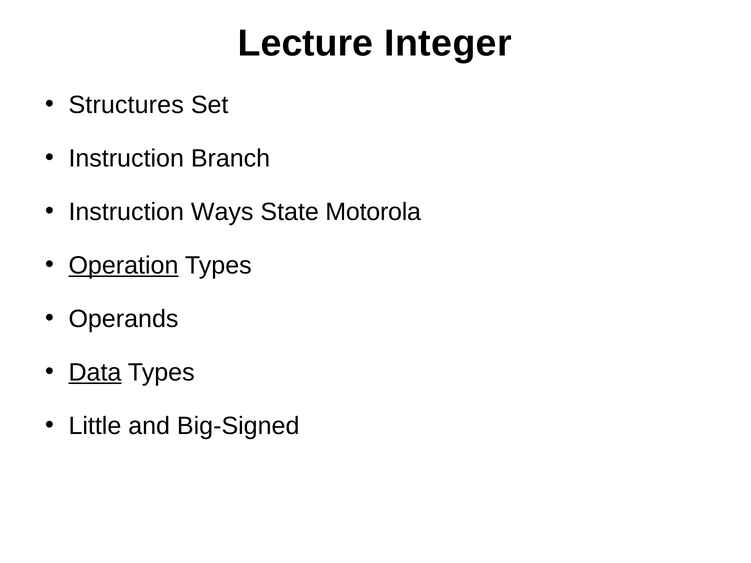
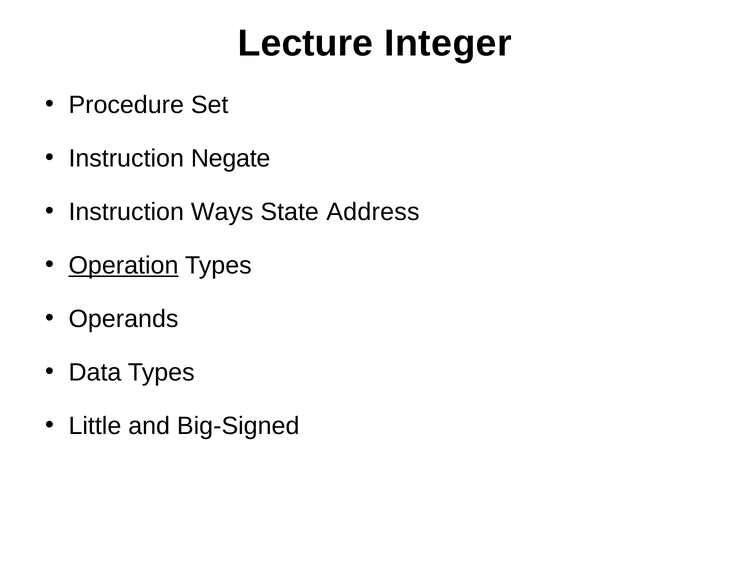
Structures: Structures -> Procedure
Branch: Branch -> Negate
Motorola: Motorola -> Address
Data underline: present -> none
